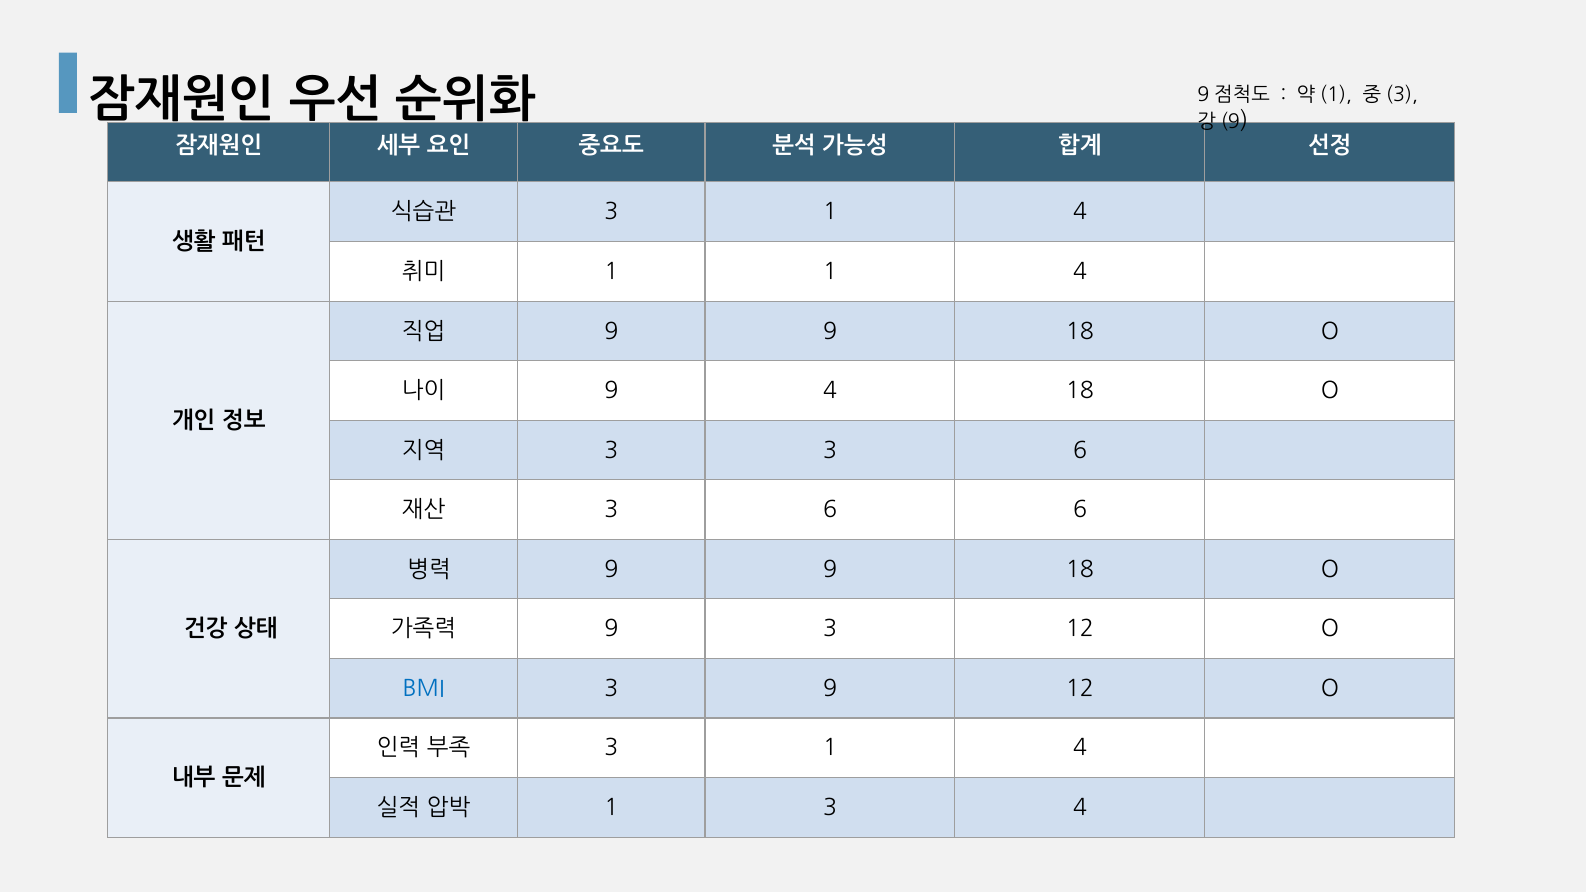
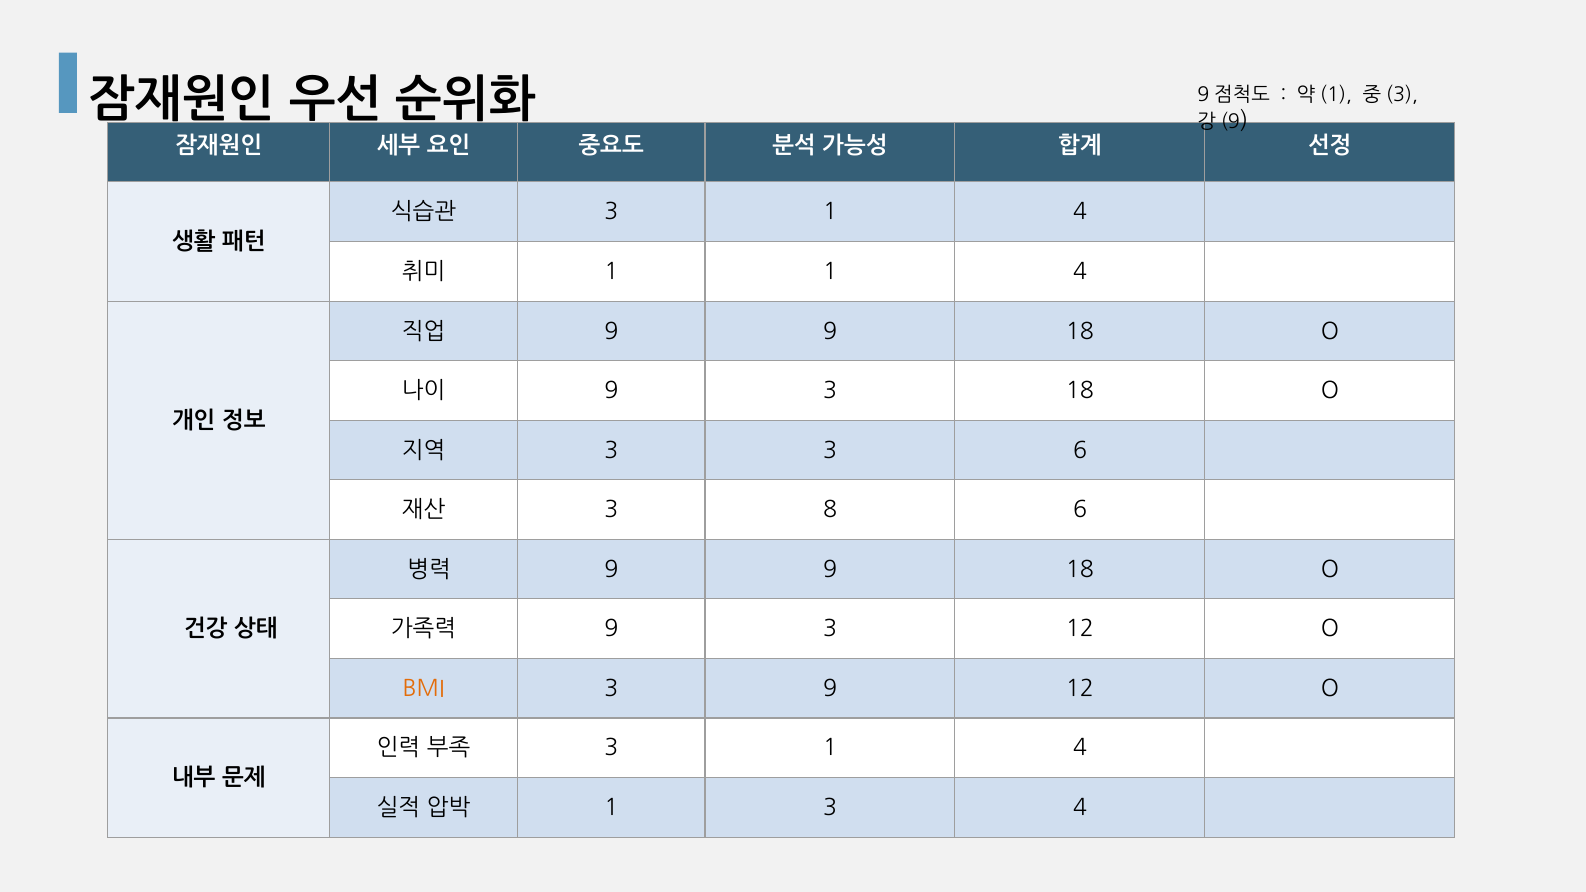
4 at (830, 391): 4 -> 3
6 at (830, 510): 6 -> 8
BMI colour: blue -> orange
